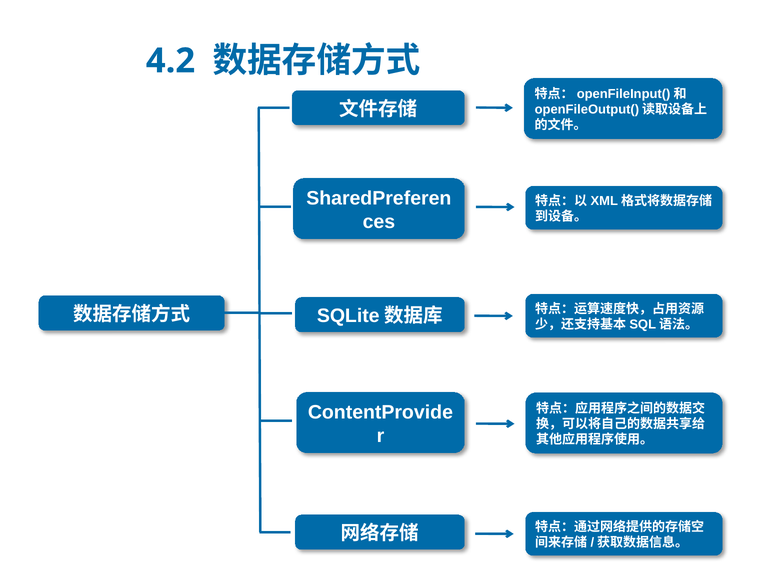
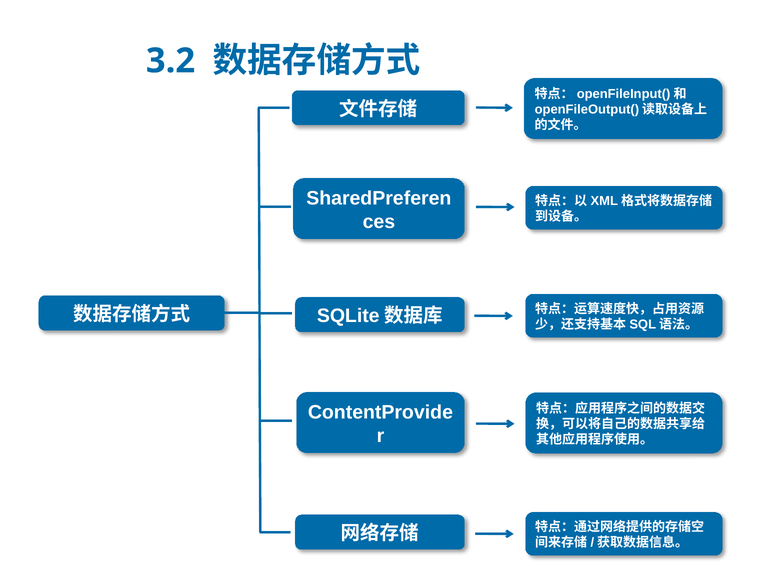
4.2: 4.2 -> 3.2
